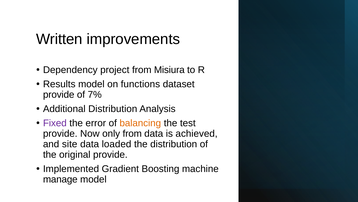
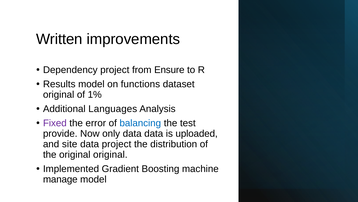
Misiura: Misiura -> Ensure
provide at (59, 94): provide -> original
7%: 7% -> 1%
Additional Distribution: Distribution -> Languages
balancing colour: orange -> blue
only from: from -> data
achieved: achieved -> uploaded
data loaded: loaded -> project
original provide: provide -> original
